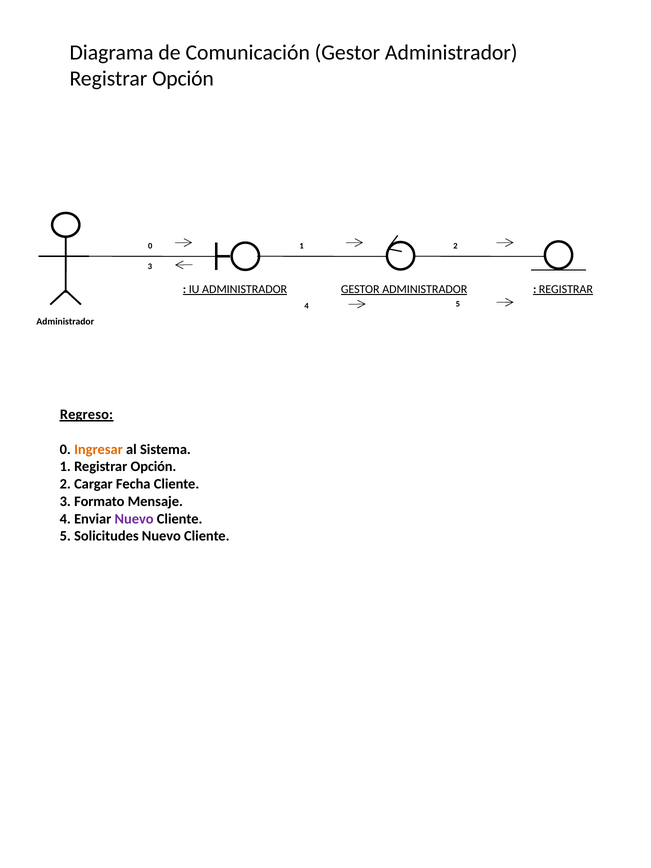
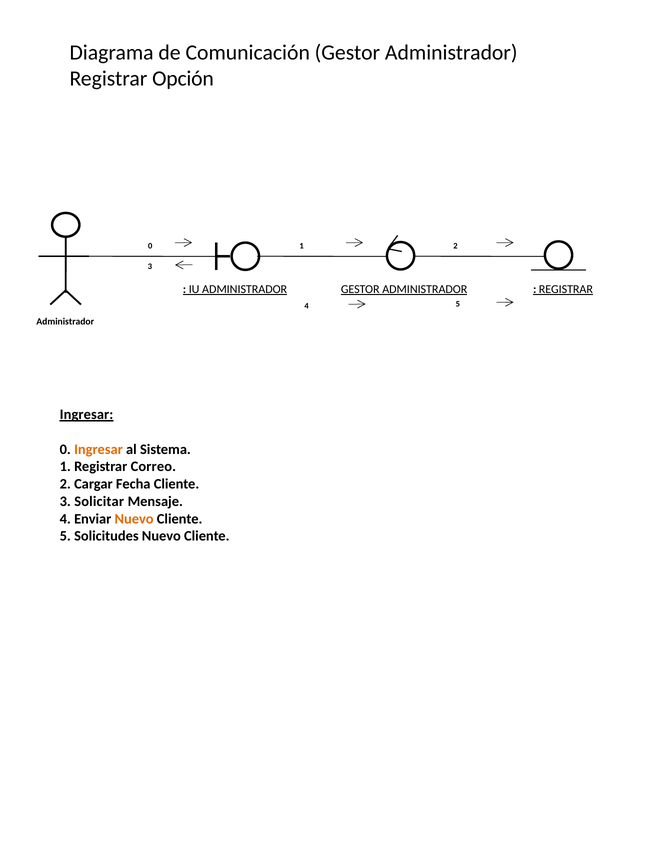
Regreso at (86, 415): Regreso -> Ingresar
1 Registrar Opción: Opción -> Correo
Formato: Formato -> Solicitar
Nuevo at (134, 519) colour: purple -> orange
